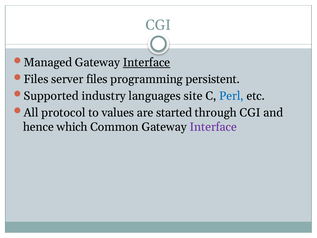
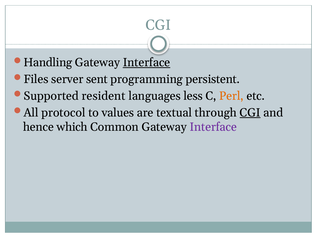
Managed: Managed -> Handling
server files: files -> sent
industry: industry -> resident
site: site -> less
Perl colour: blue -> orange
started: started -> textual
CGI at (250, 112) underline: none -> present
